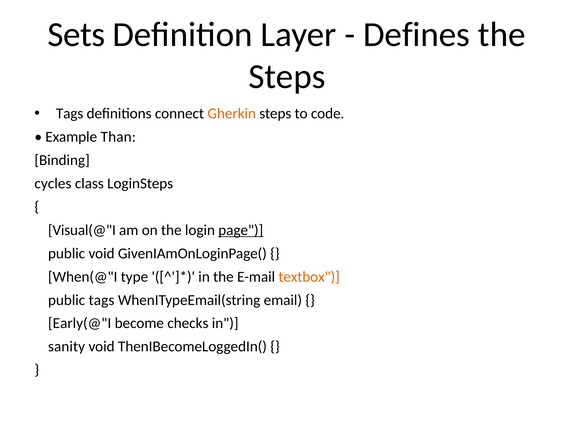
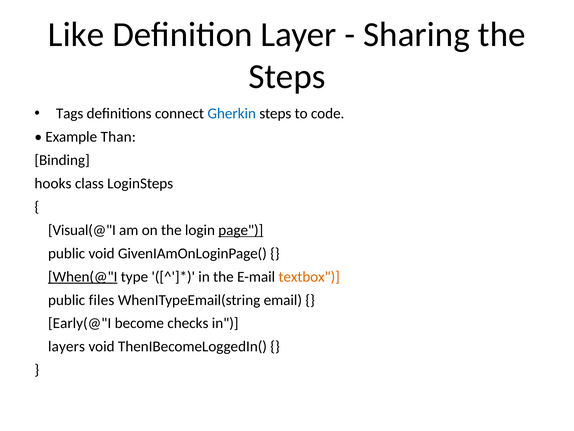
Sets: Sets -> Like
Defines: Defines -> Sharing
Gherkin colour: orange -> blue
cycles: cycles -> hooks
When(@"I underline: none -> present
public tags: tags -> files
sanity: sanity -> layers
